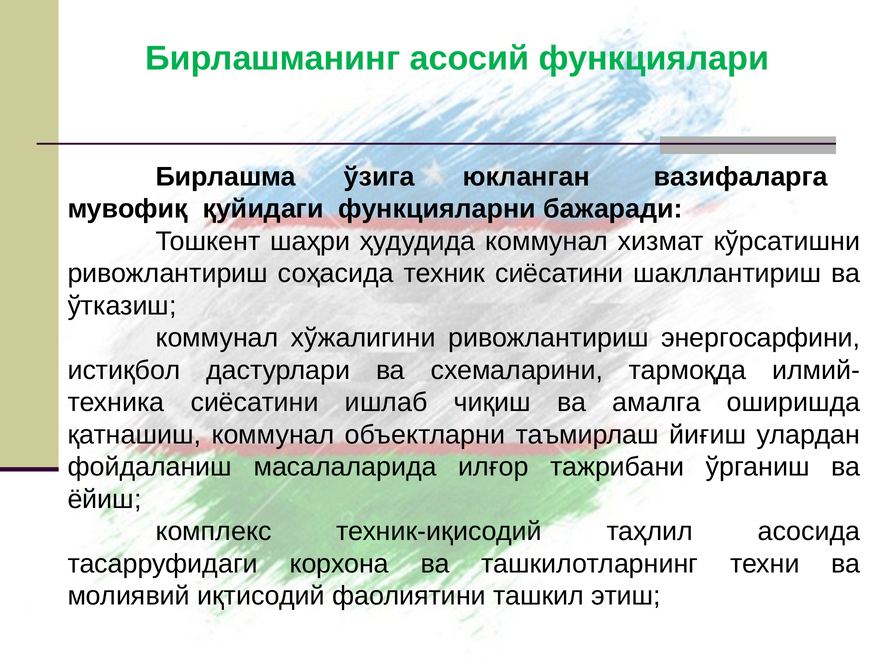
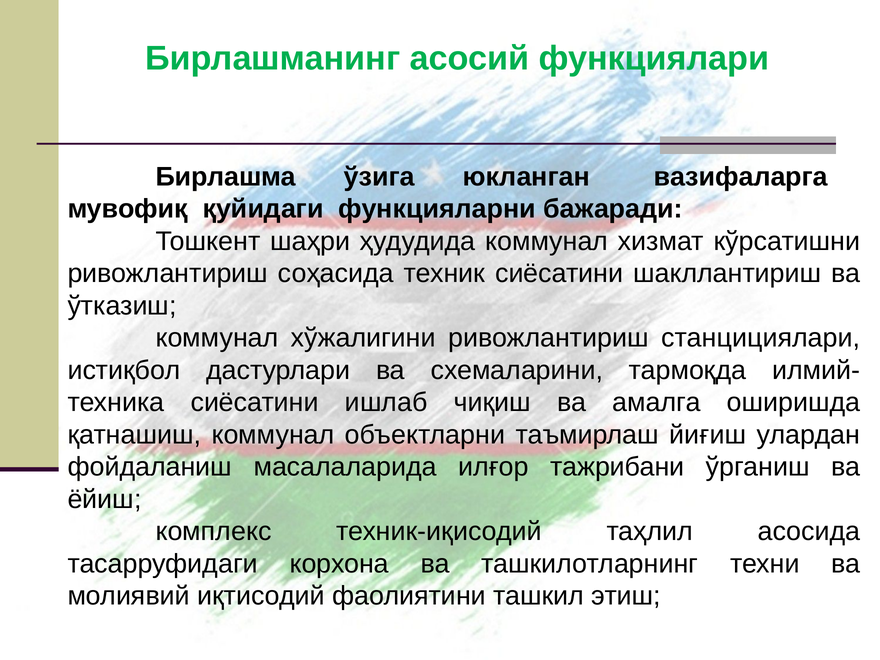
энергосарфини: энергосарфини -> станцициялари
